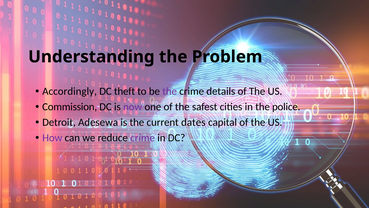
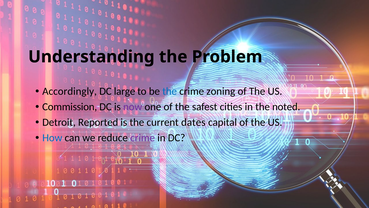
theft: theft -> large
the at (170, 91) colour: purple -> blue
details: details -> zoning
police: police -> noted
Adesewa: Adesewa -> Reported
How colour: purple -> blue
